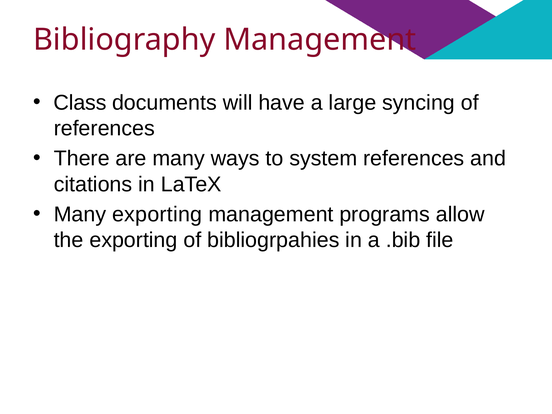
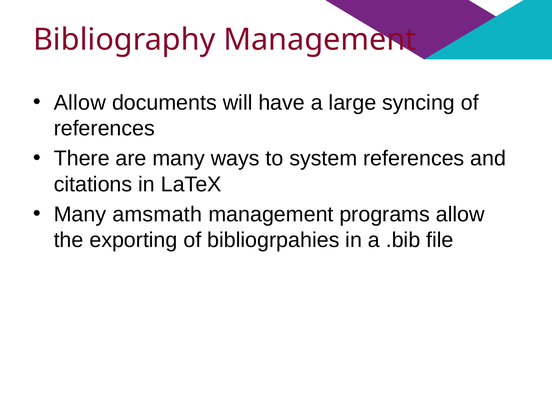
Class at (80, 103): Class -> Allow
Many exporting: exporting -> amsmath
